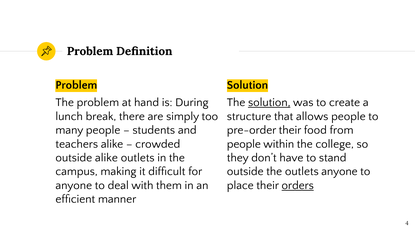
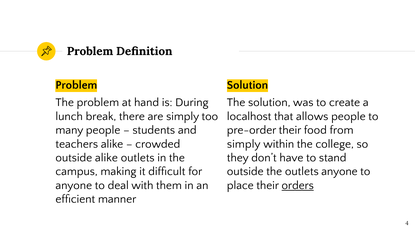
solution at (269, 103) underline: present -> none
structure: structure -> localhost
people at (244, 144): people -> simply
